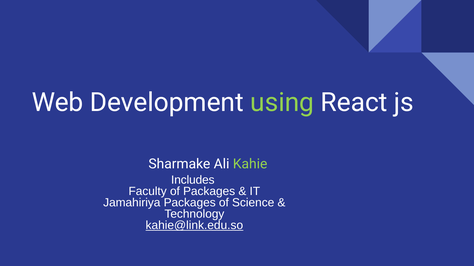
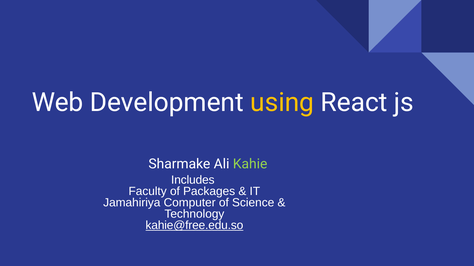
using colour: light green -> yellow
Jamahiriya Packages: Packages -> Computer
kahie@link.edu.so: kahie@link.edu.so -> kahie@free.edu.so
